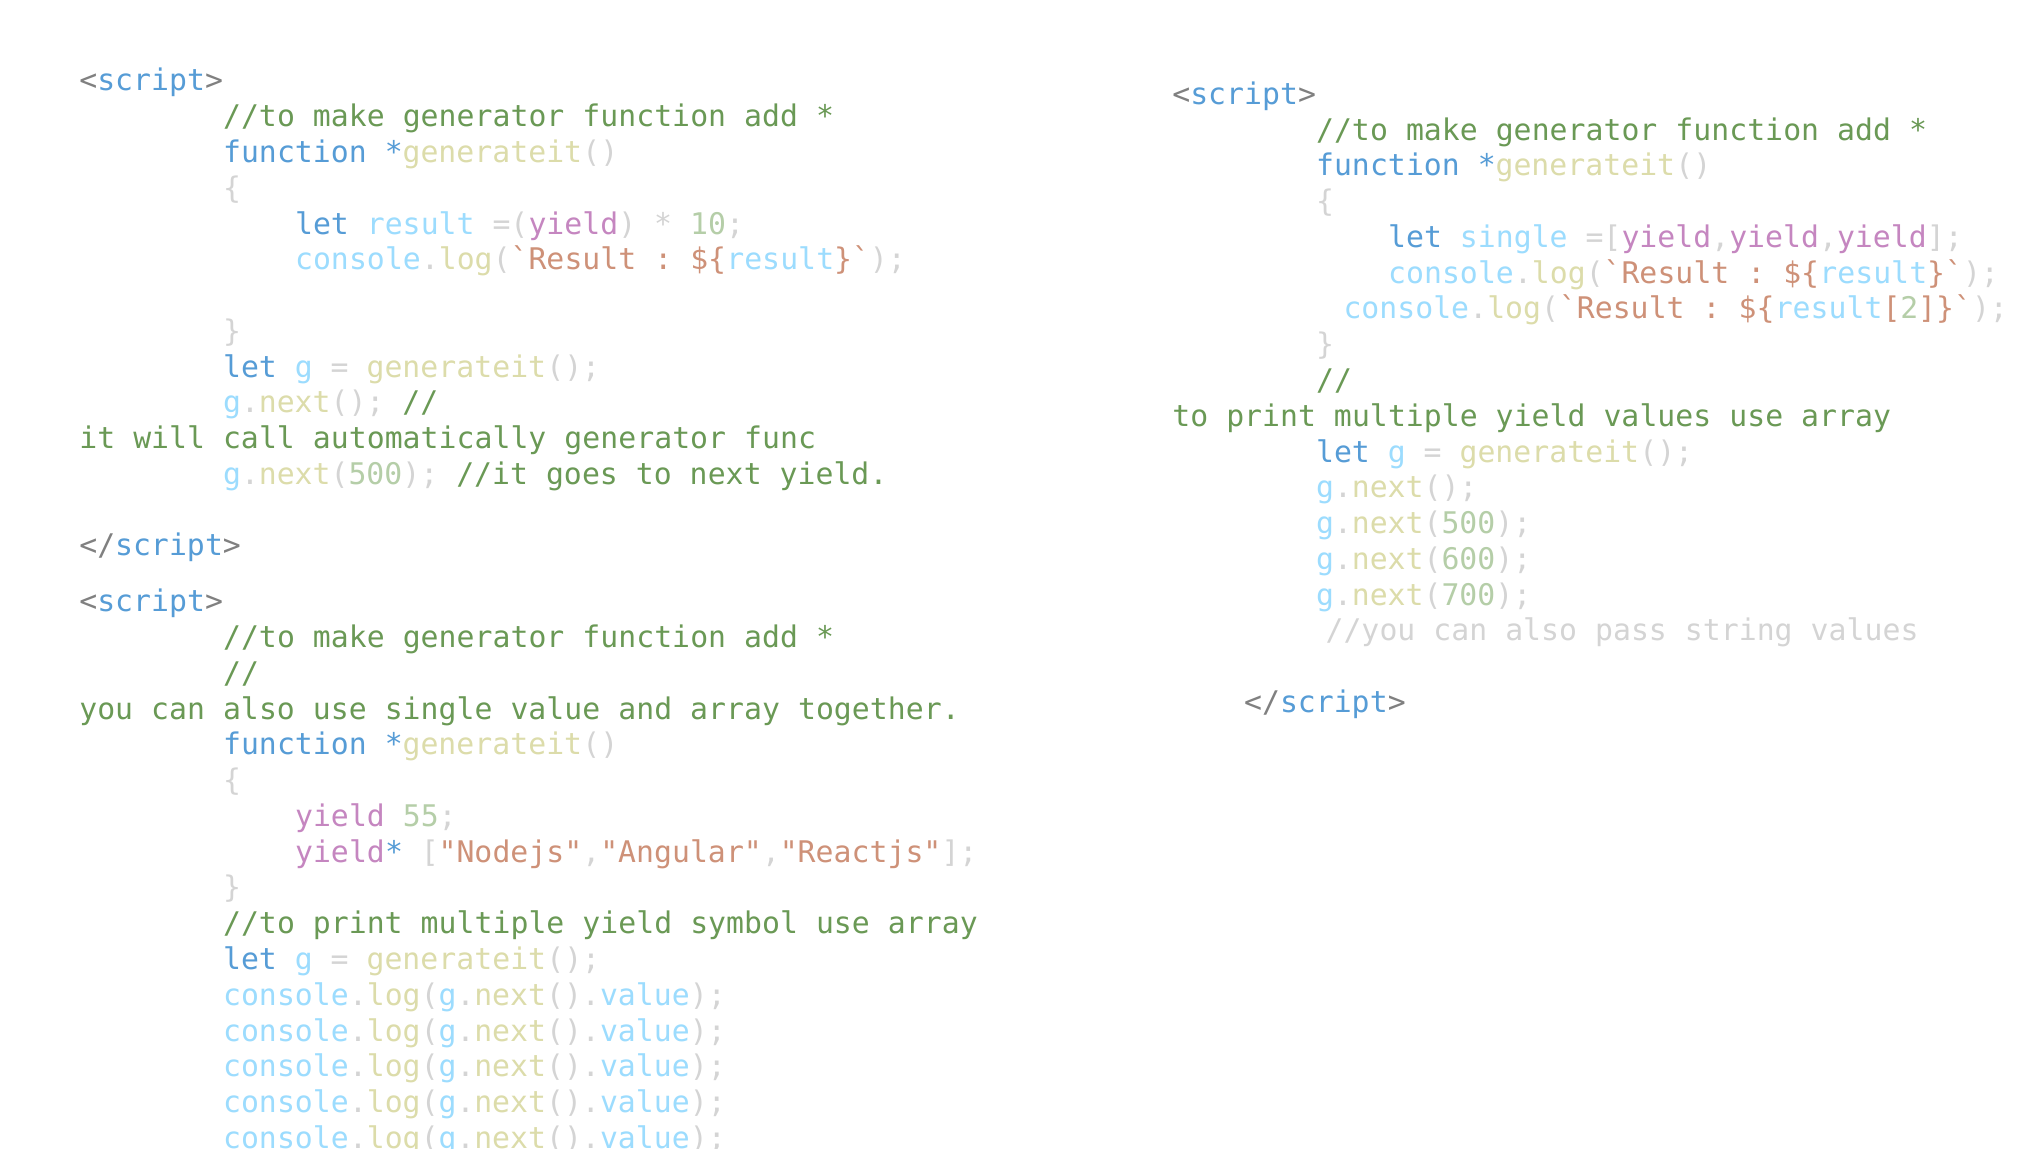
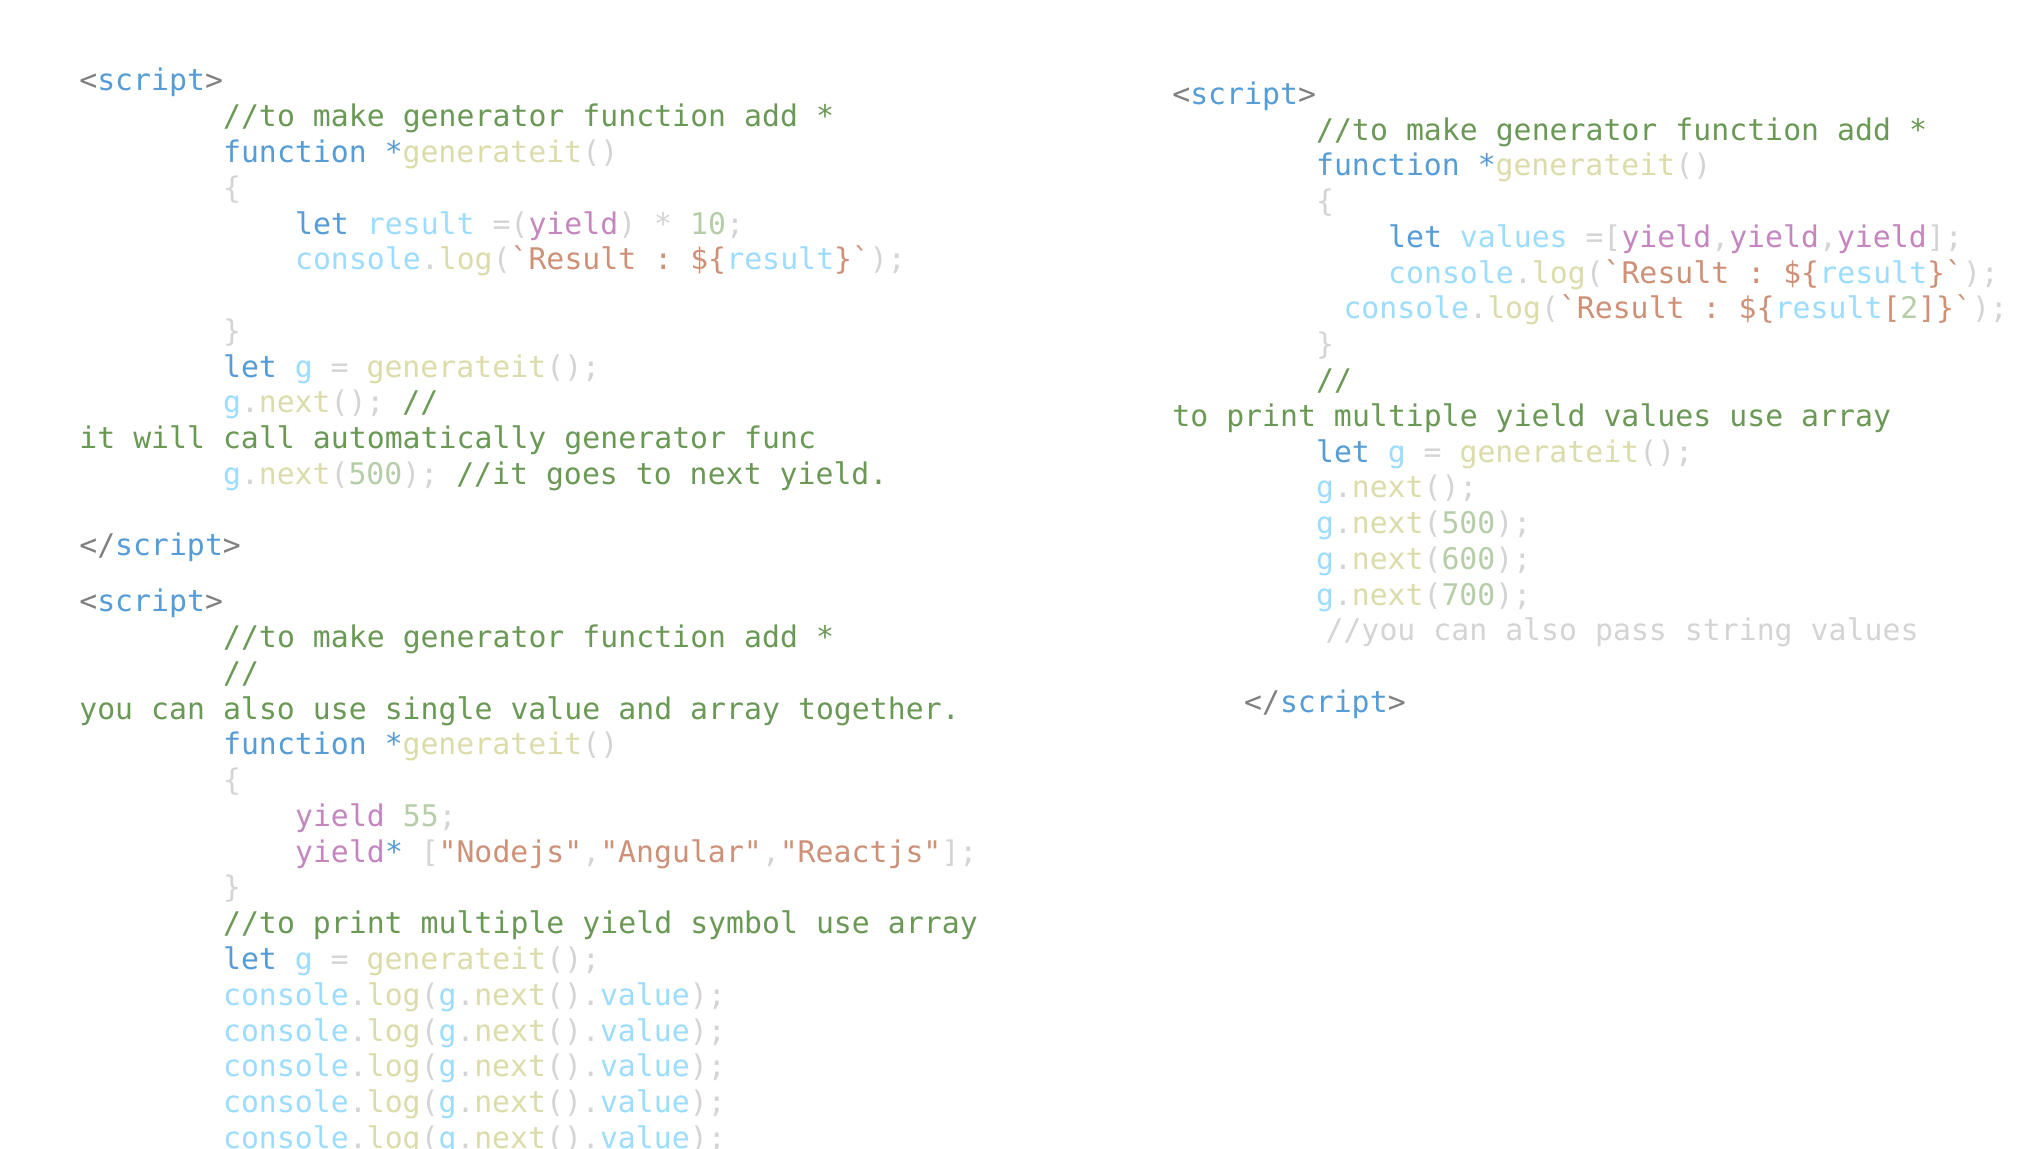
let single: single -> values
